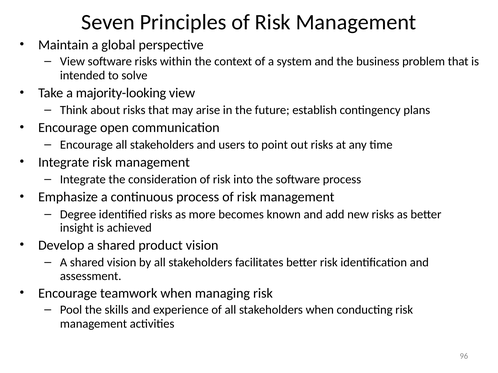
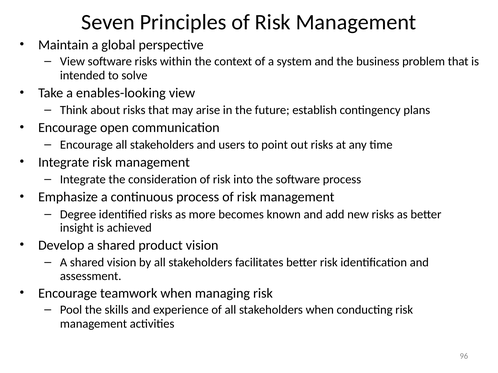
majority-looking: majority-looking -> enables-looking
